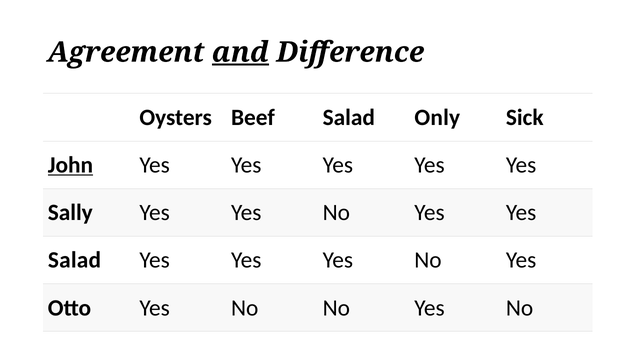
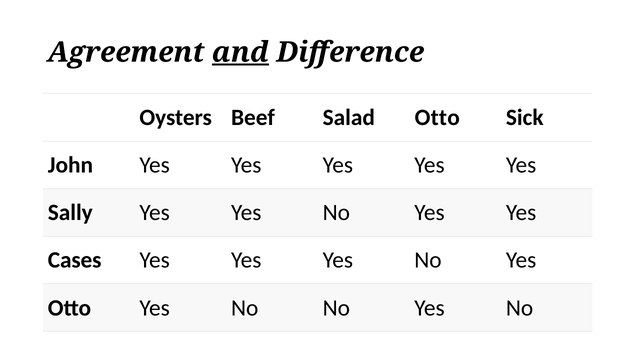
Salad Only: Only -> Otto
John underline: present -> none
Salad at (74, 260): Salad -> Cases
